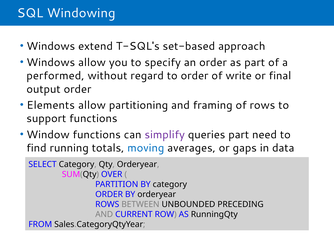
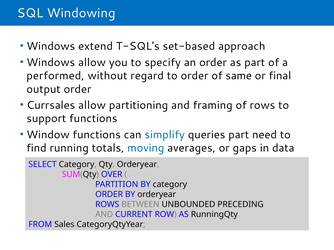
write: write -> same
Elements: Elements -> Currsales
simplify colour: purple -> blue
